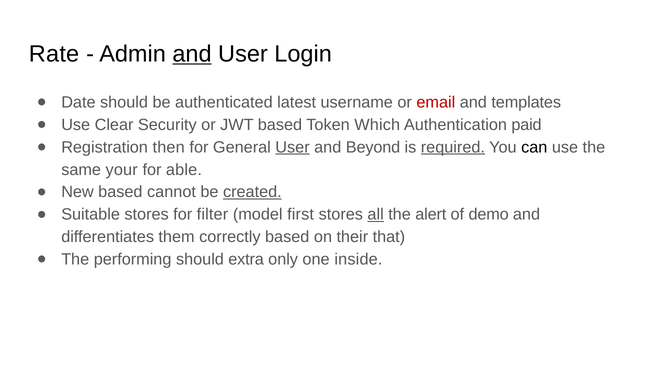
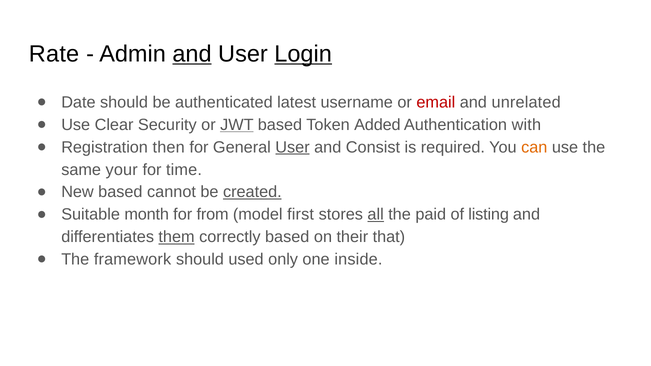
Login underline: none -> present
templates: templates -> unrelated
JWT underline: none -> present
Which: Which -> Added
paid: paid -> with
Beyond: Beyond -> Consist
required underline: present -> none
can colour: black -> orange
able: able -> time
Suitable stores: stores -> month
filter: filter -> from
alert: alert -> paid
demo: demo -> listing
them underline: none -> present
performing: performing -> framework
extra: extra -> used
